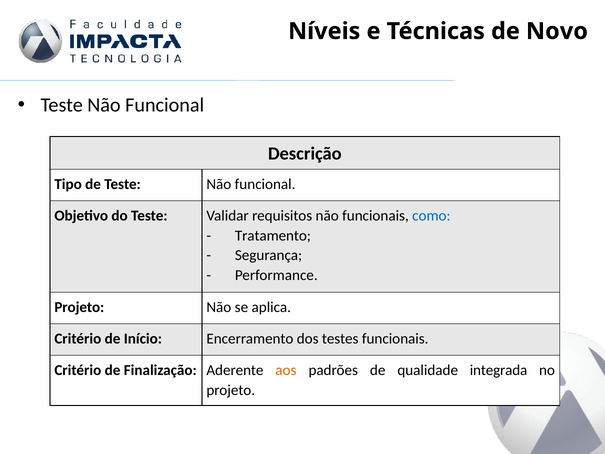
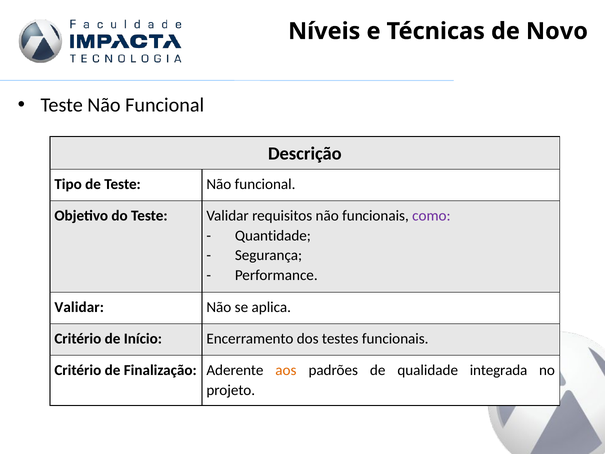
como colour: blue -> purple
Tratamento: Tratamento -> Quantidade
Projeto at (79, 307): Projeto -> Validar
